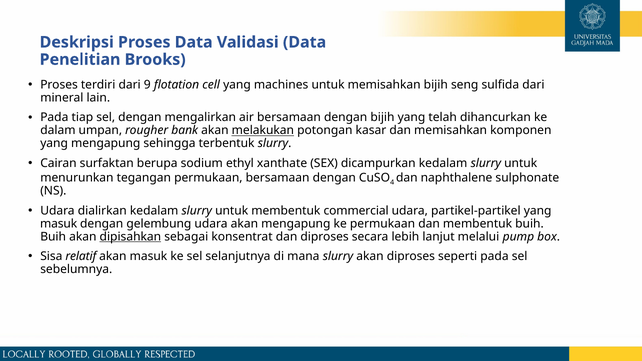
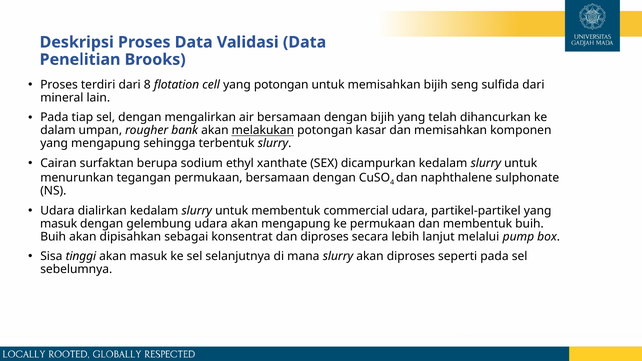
9: 9 -> 8
yang machines: machines -> potongan
dipisahkan underline: present -> none
relatif: relatif -> tinggi
